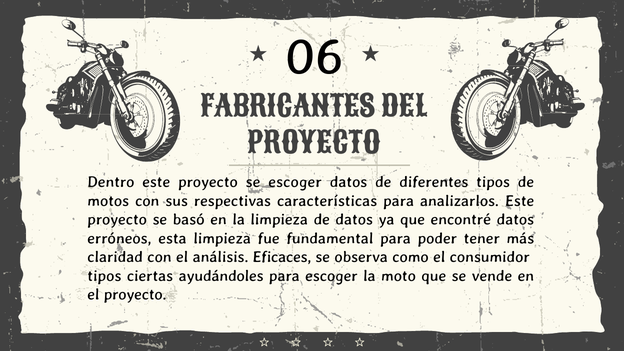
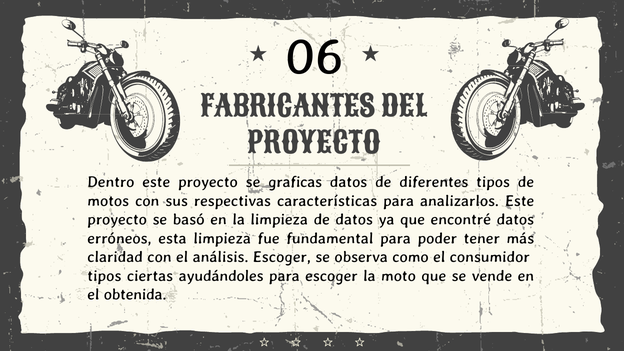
se escoger: escoger -> graficas
análisis Eficaces: Eficaces -> Escoger
el proyecto: proyecto -> obtenida
